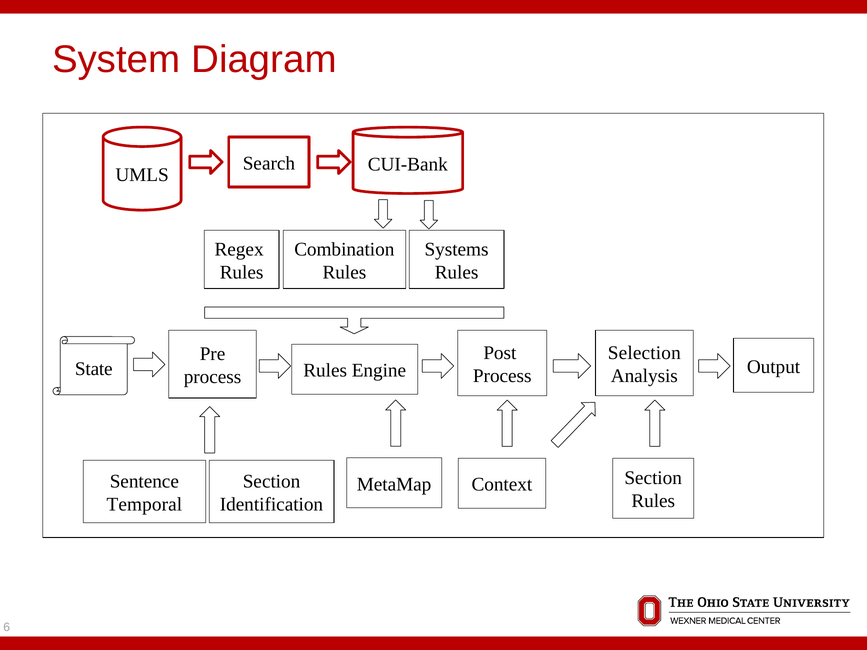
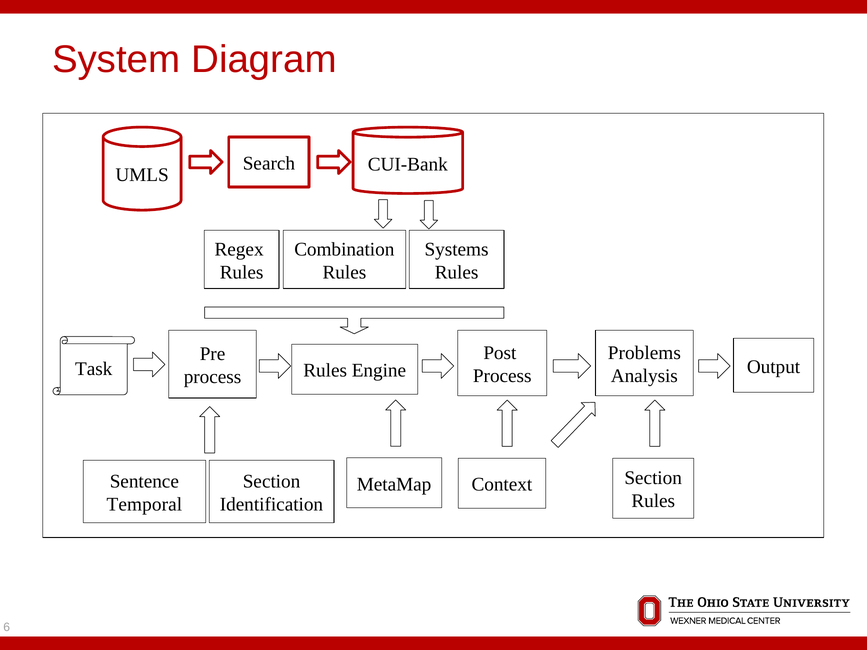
Selection: Selection -> Problems
State: State -> Task
